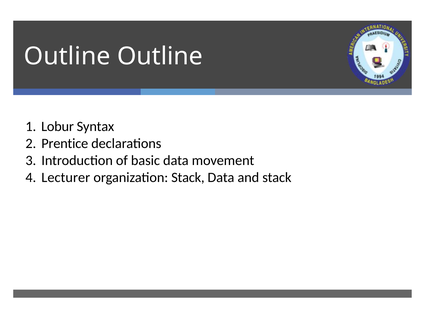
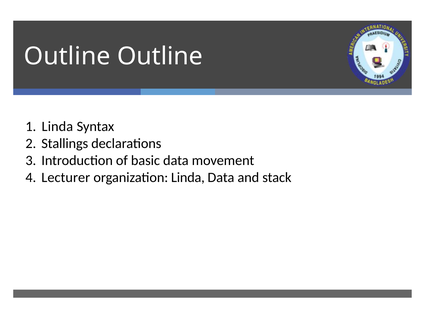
Lobur at (58, 126): Lobur -> Linda
Prentice: Prentice -> Stallings
organization Stack: Stack -> Linda
